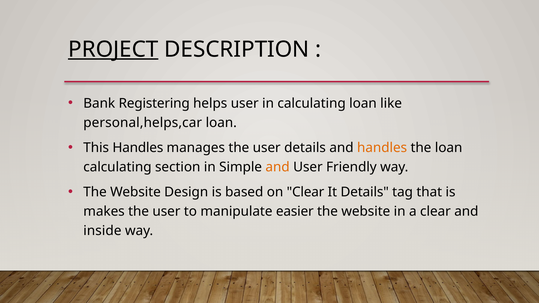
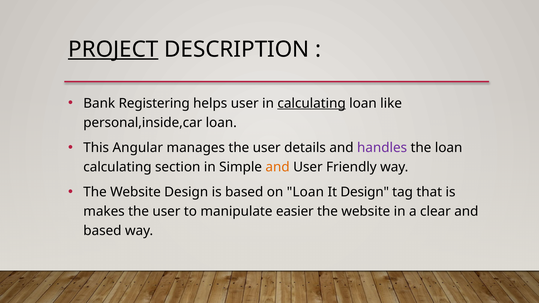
calculating at (312, 103) underline: none -> present
personal,helps,car: personal,helps,car -> personal,inside,car
This Handles: Handles -> Angular
handles at (382, 148) colour: orange -> purple
on Clear: Clear -> Loan
It Details: Details -> Design
inside at (102, 231): inside -> based
